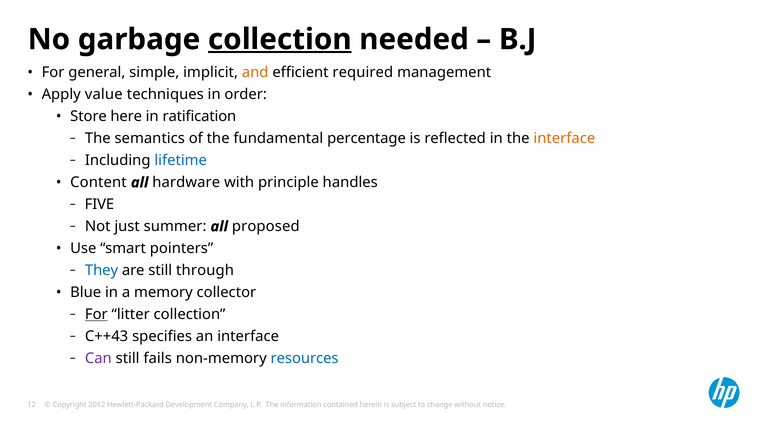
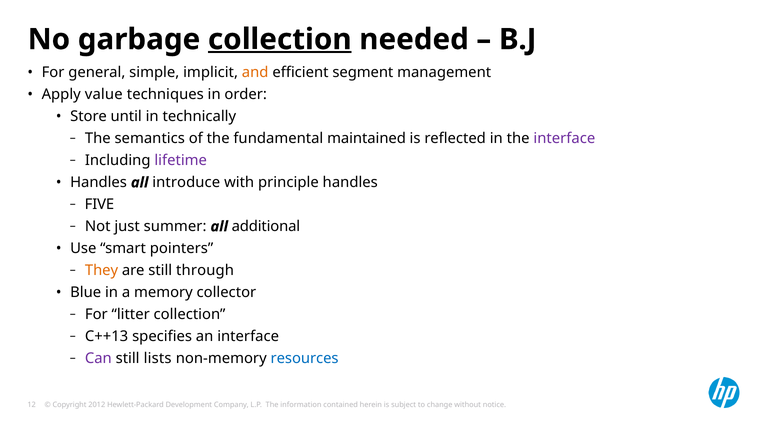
required: required -> segment
here: here -> until
ratification: ratification -> technically
percentage: percentage -> maintained
interface at (564, 139) colour: orange -> purple
lifetime colour: blue -> purple
Content at (98, 183): Content -> Handles
hardware: hardware -> introduce
proposed: proposed -> additional
They colour: blue -> orange
For at (96, 315) underline: present -> none
C++43: C++43 -> C++13
fails: fails -> lists
